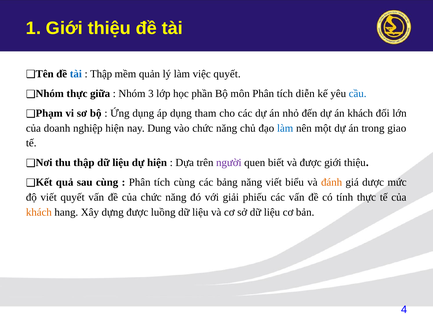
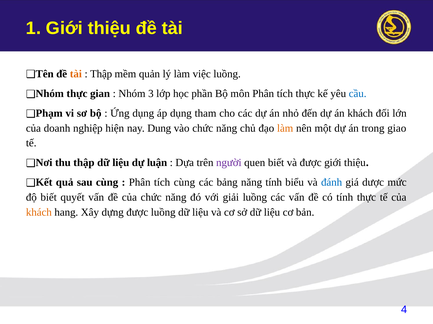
tài at (76, 74) colour: blue -> orange
việc quyết: quyết -> luồng
giữa: giữa -> gian
tích diễn: diễn -> thực
làm at (285, 128) colour: blue -> orange
dự hiện: hiện -> luận
năng viết: viết -> tính
đánh colour: orange -> blue
độ viết: viết -> biết
giải phiếu: phiếu -> luồng
